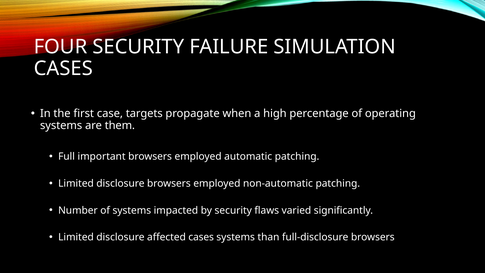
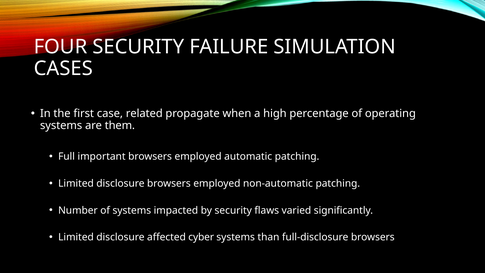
targets: targets -> related
affected cases: cases -> cyber
